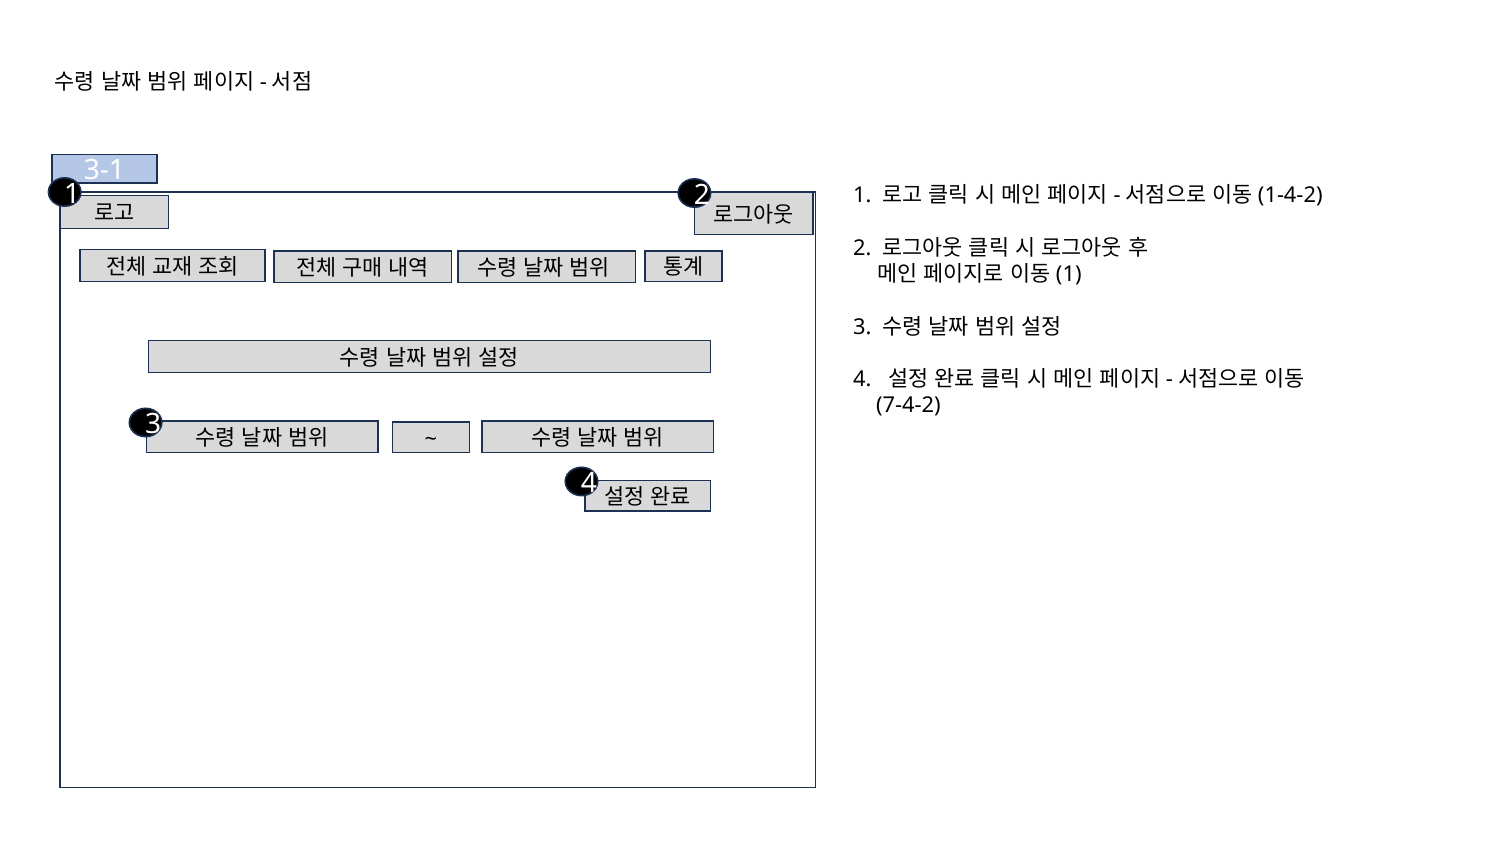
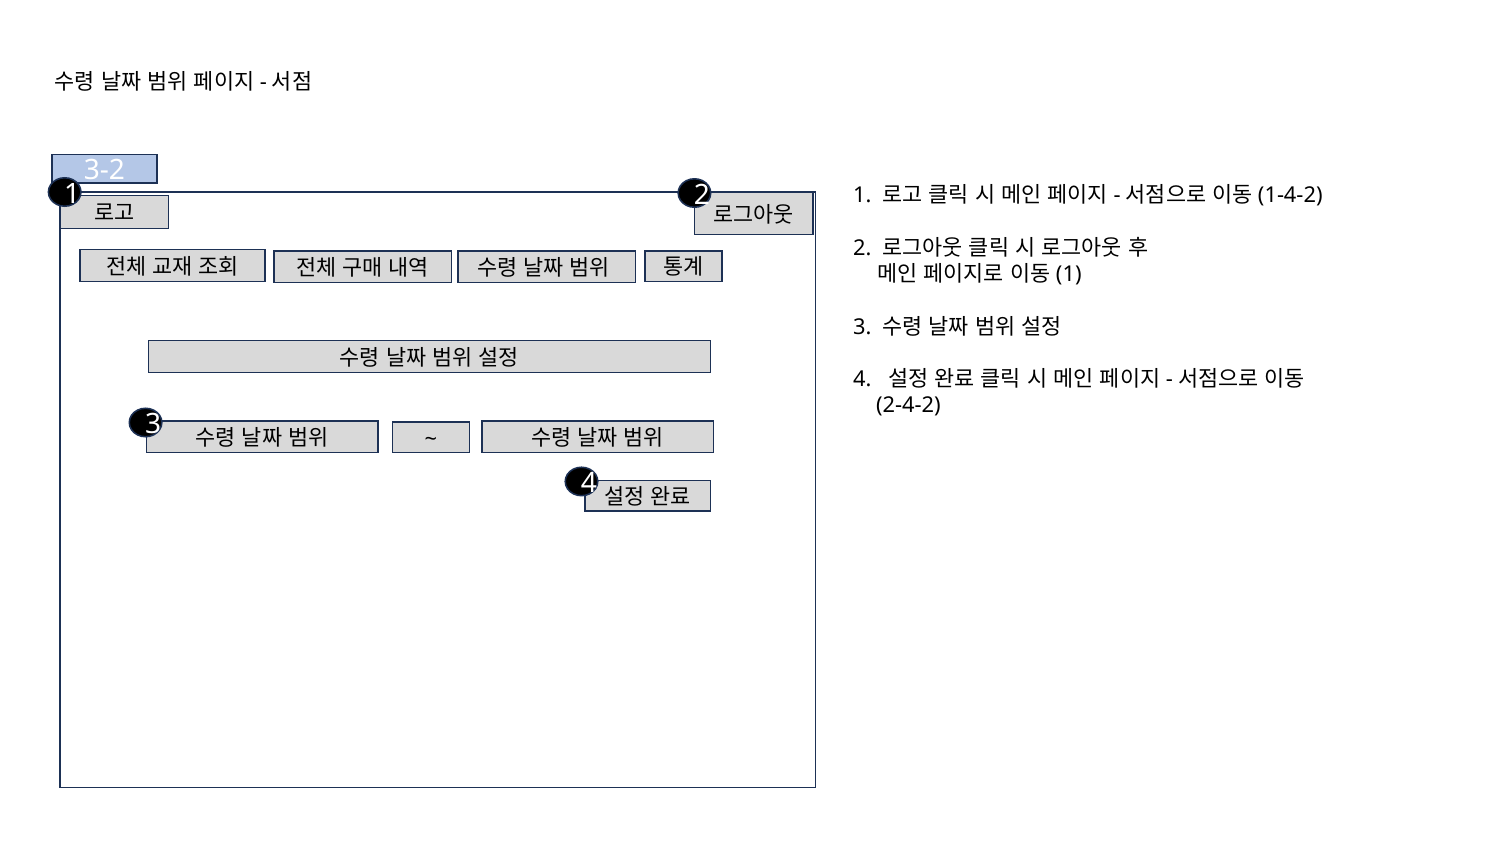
3-1: 3-1 -> 3-2
7-4-2: 7-4-2 -> 2-4-2
